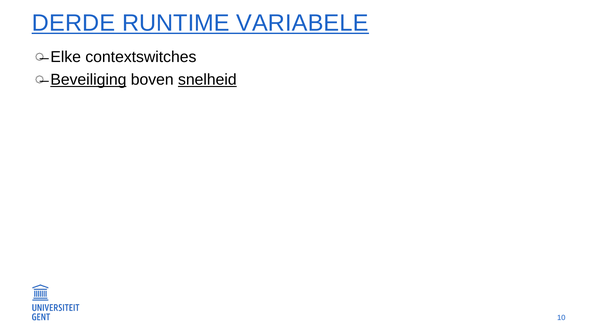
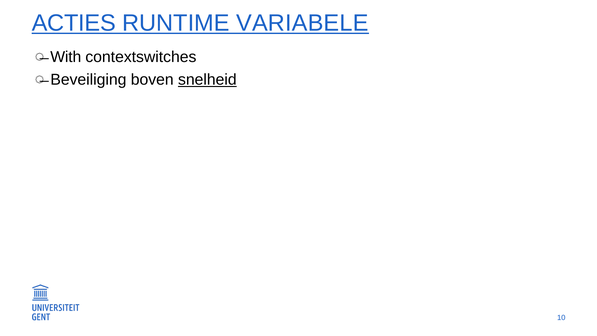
DERDE: DERDE -> ACTIES
Elke: Elke -> With
Beveiliging underline: present -> none
